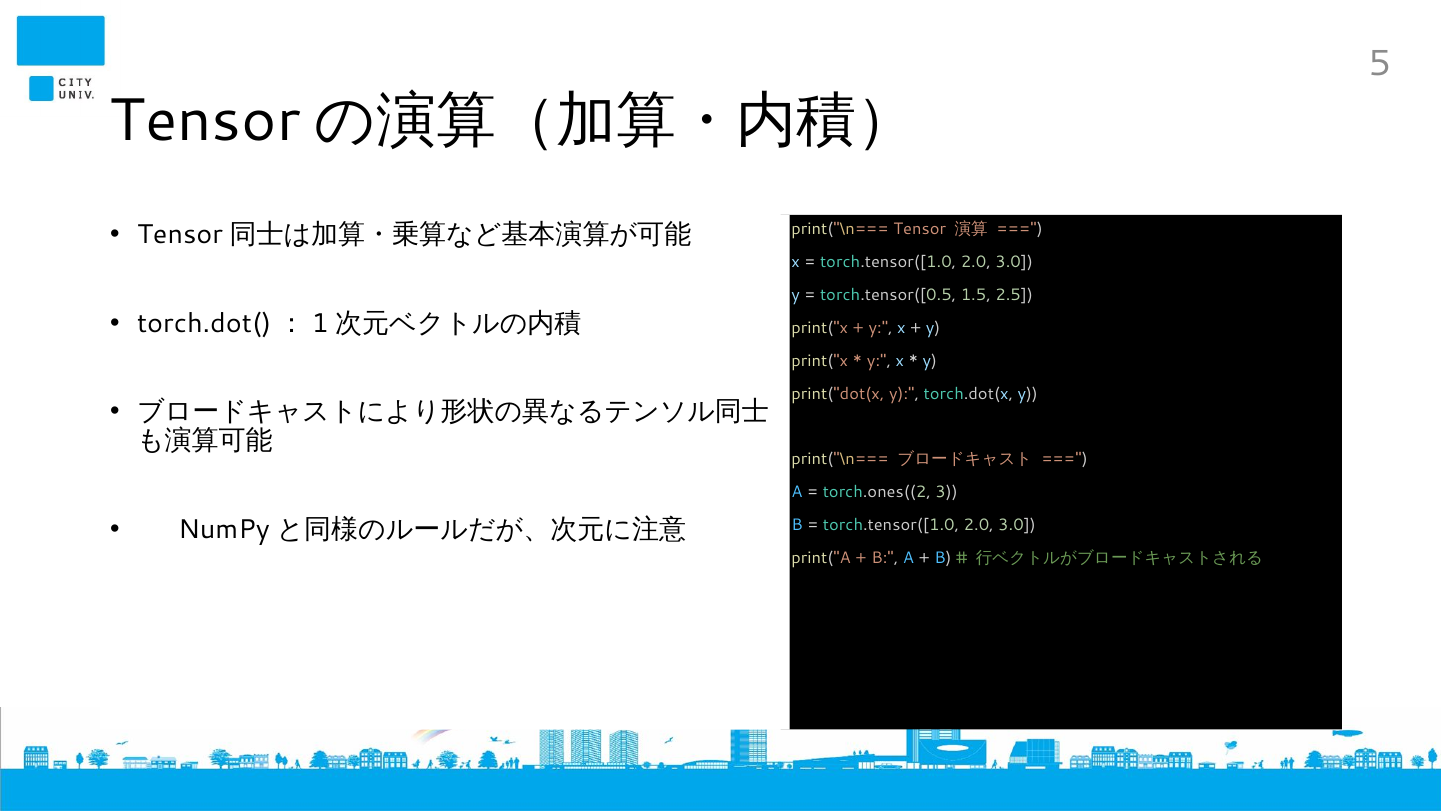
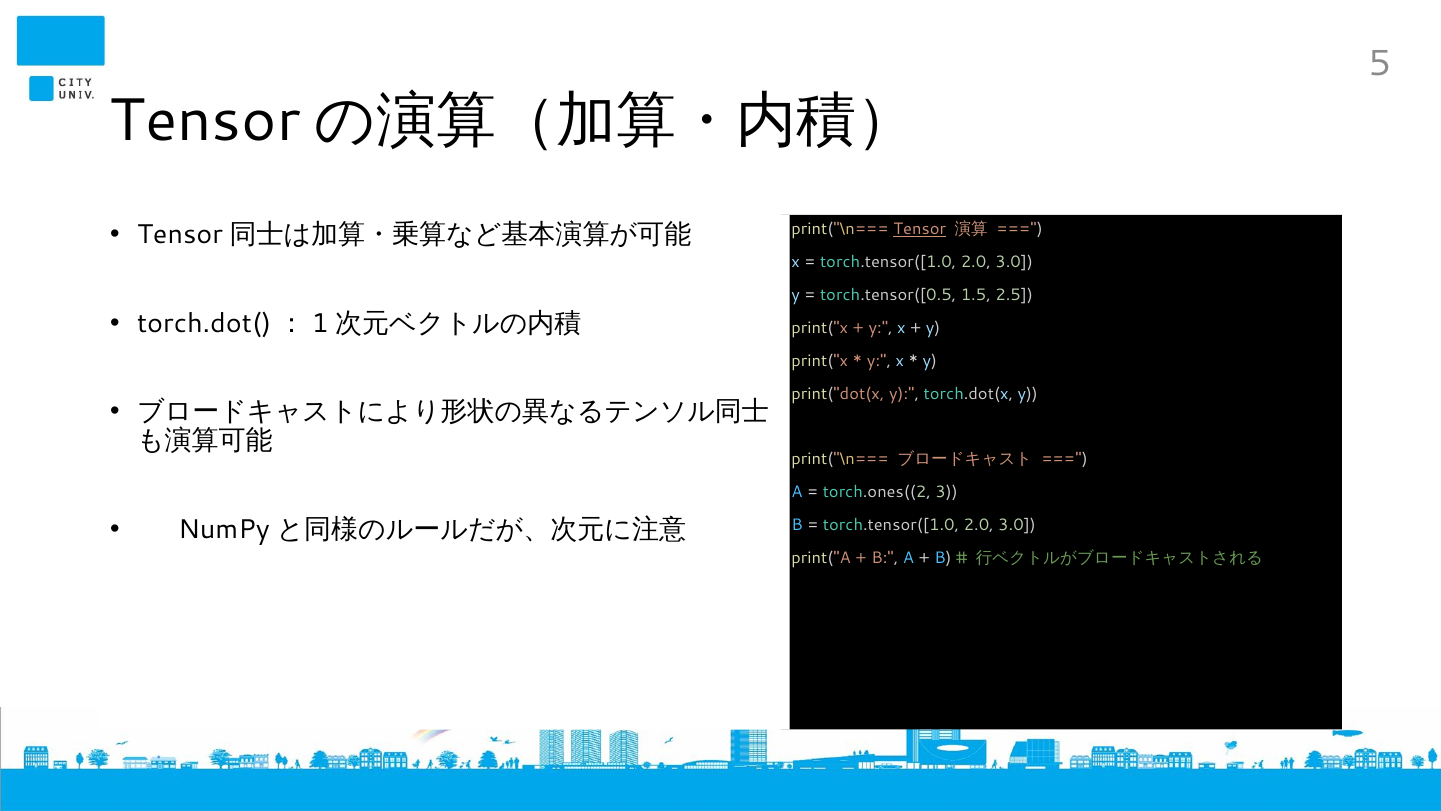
Tensor underline: none -> present
